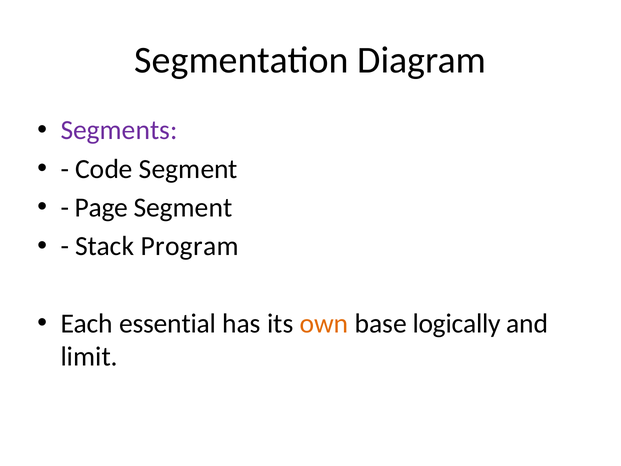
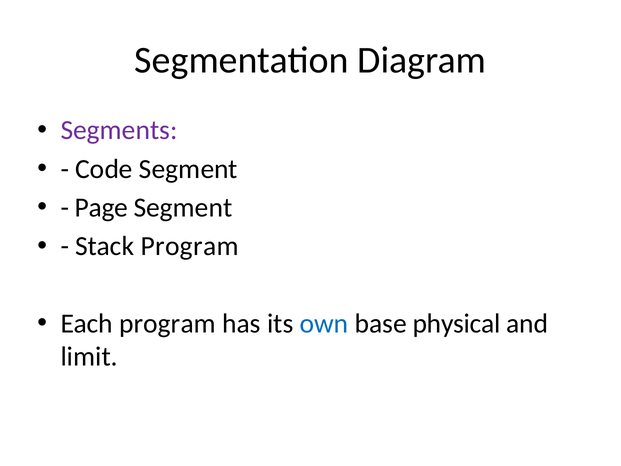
Each essential: essential -> program
own colour: orange -> blue
logically: logically -> physical
